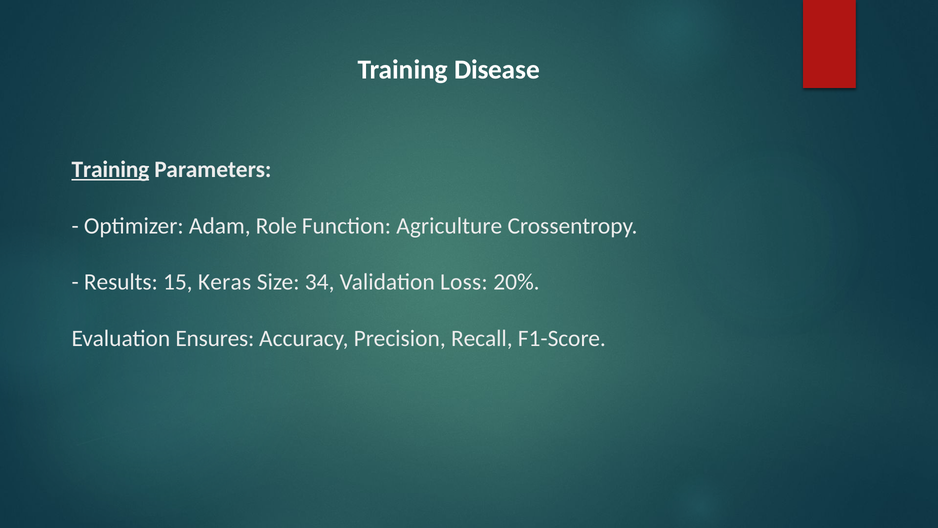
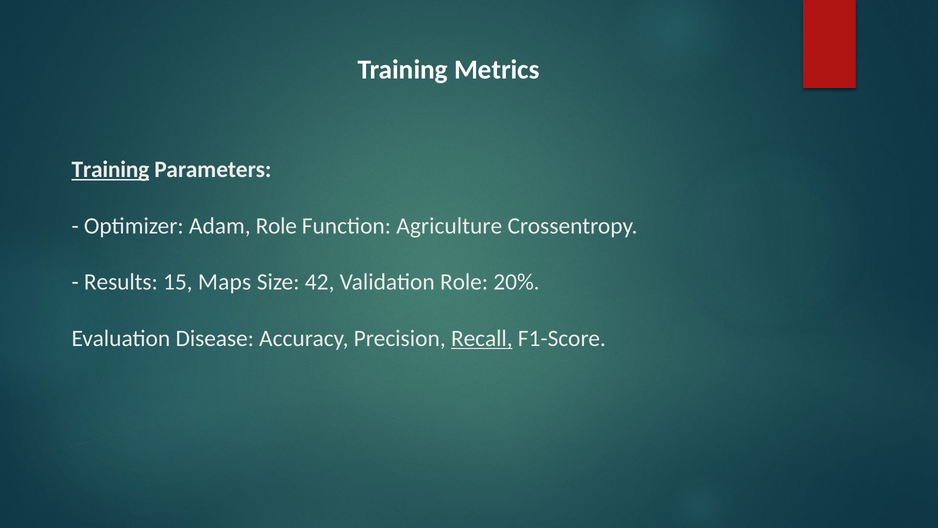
Disease: Disease -> Metrics
Keras: Keras -> Maps
34: 34 -> 42
Validation Loss: Loss -> Role
Ensures: Ensures -> Disease
Recall underline: none -> present
